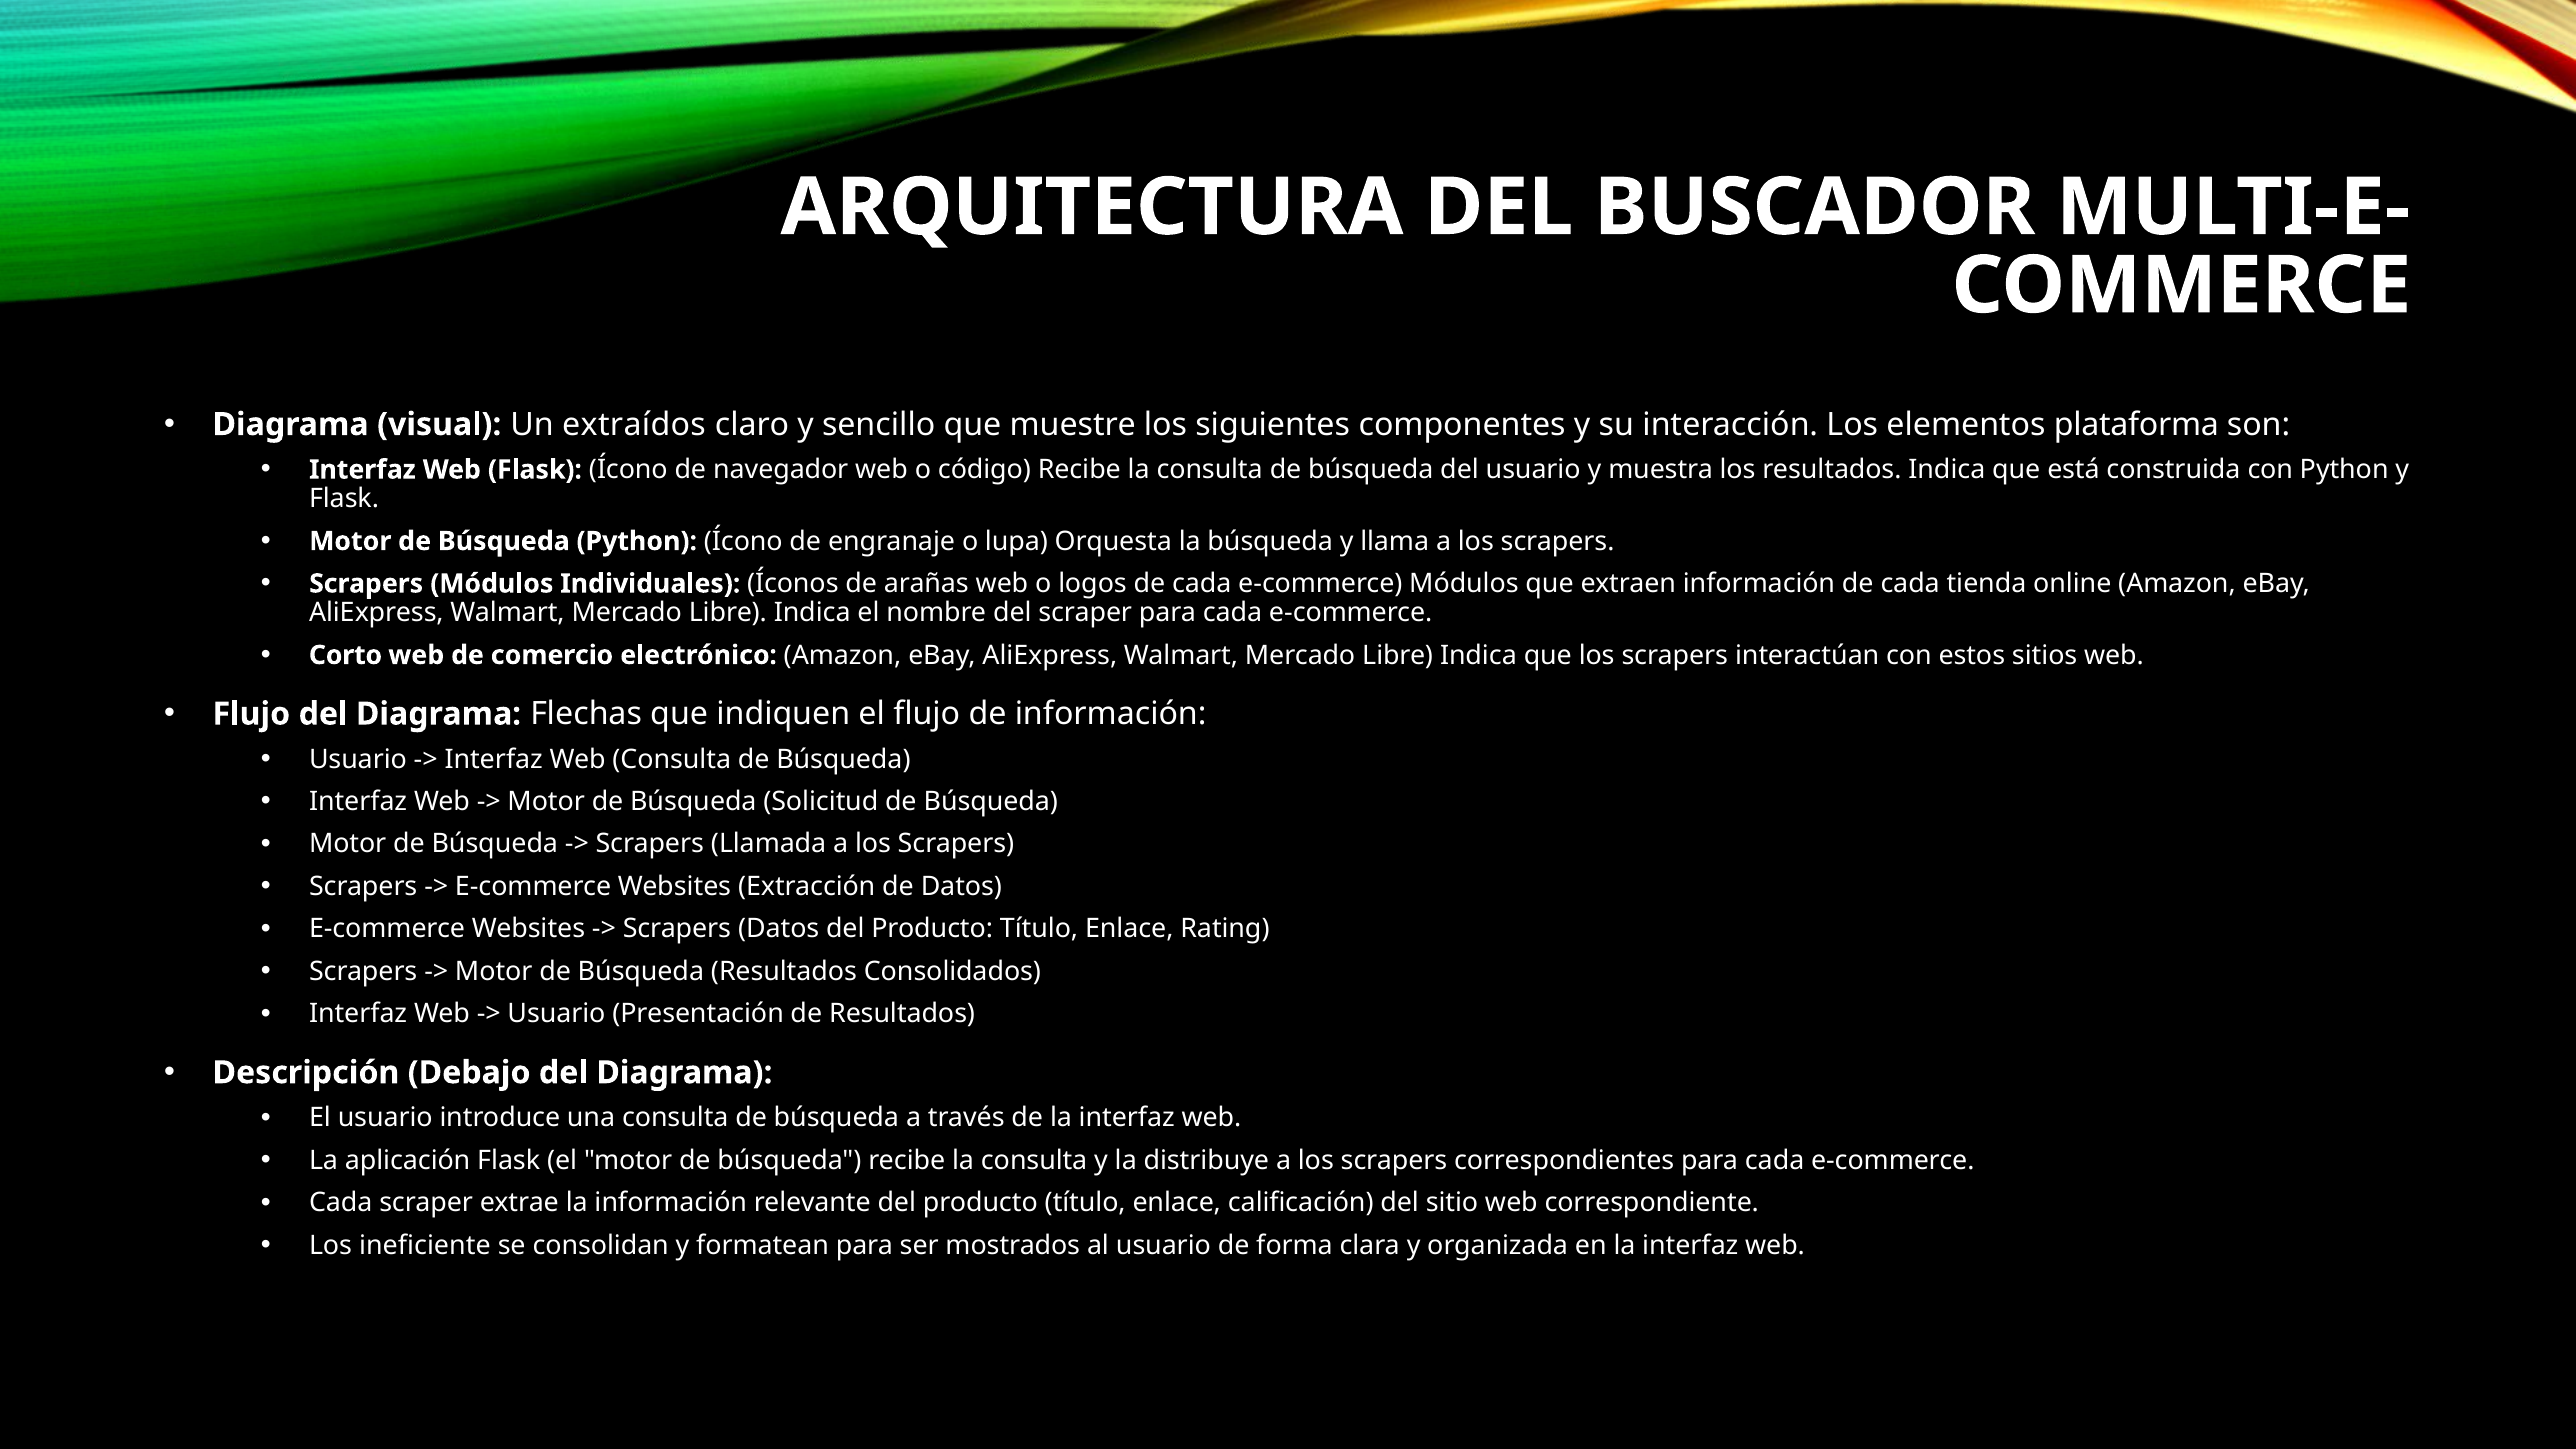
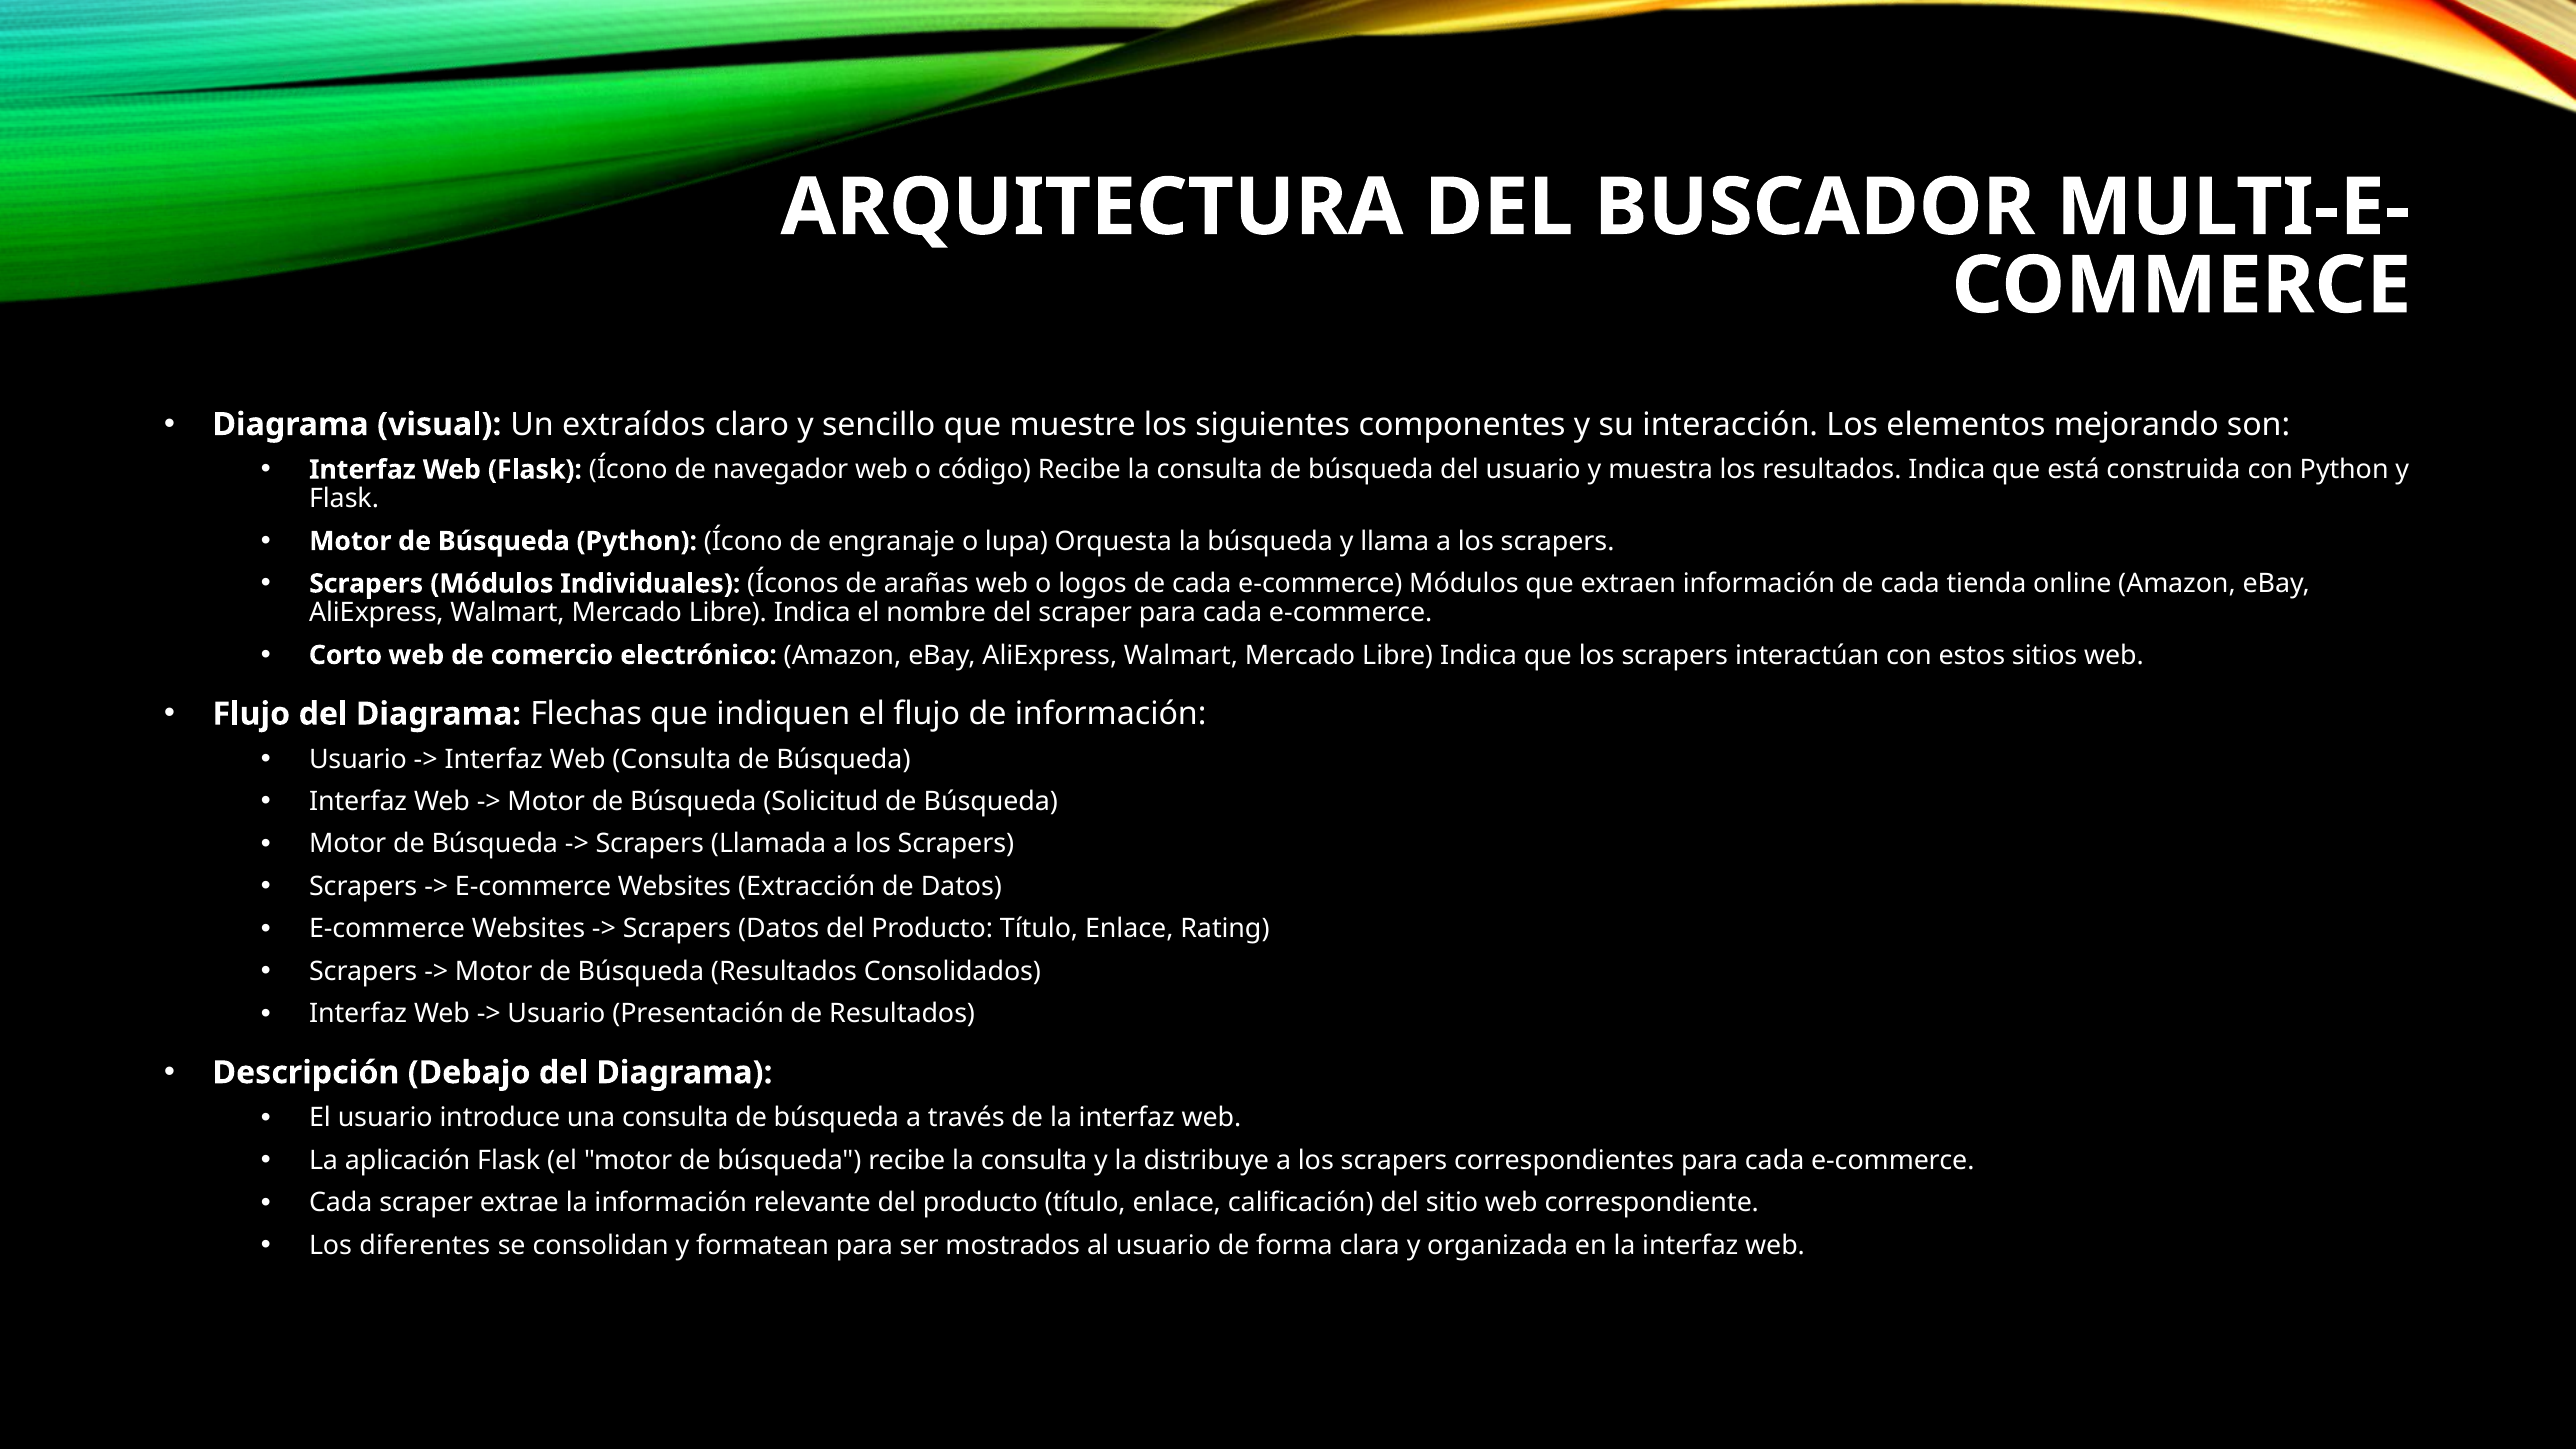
plataforma: plataforma -> mejorando
ineficiente: ineficiente -> diferentes
